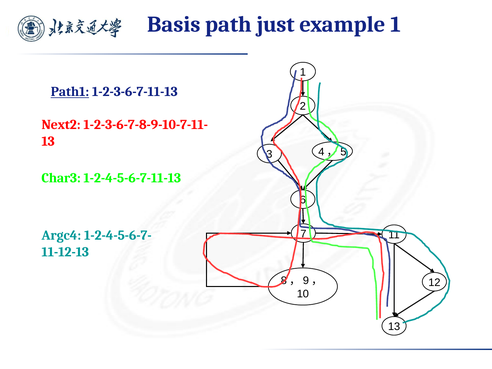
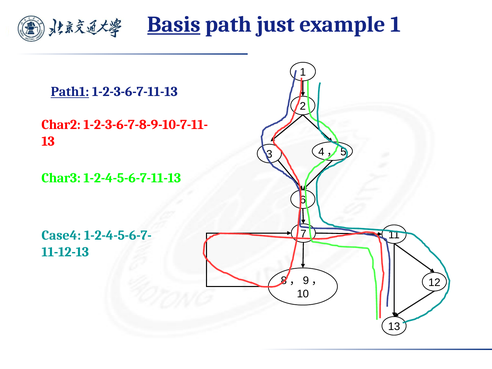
Basis underline: none -> present
Next2: Next2 -> Char2
Argc4: Argc4 -> Case4
